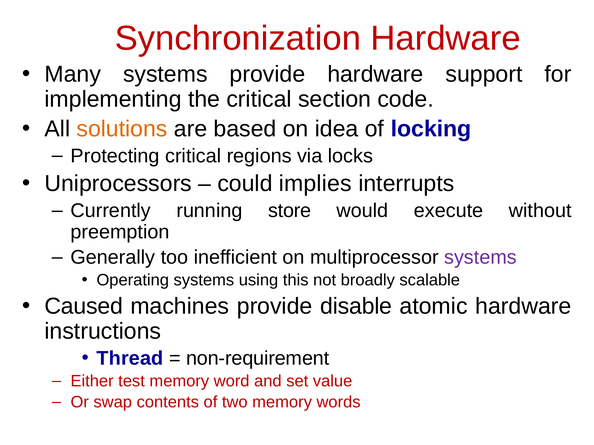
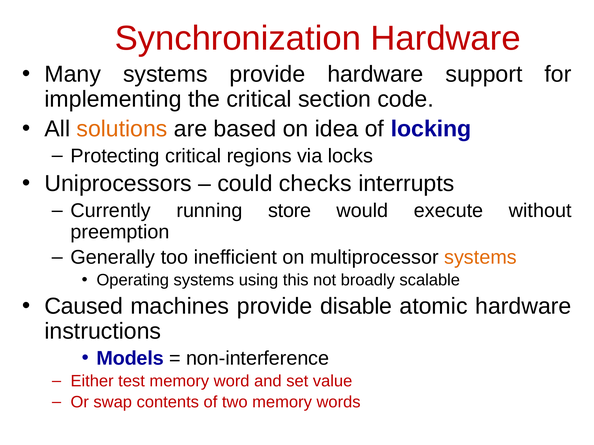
implies: implies -> checks
systems at (480, 258) colour: purple -> orange
Thread: Thread -> Models
non-requirement: non-requirement -> non-interference
